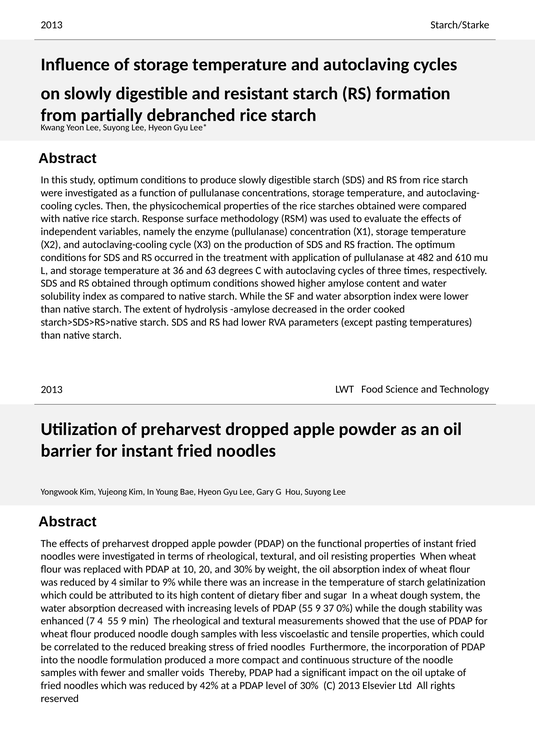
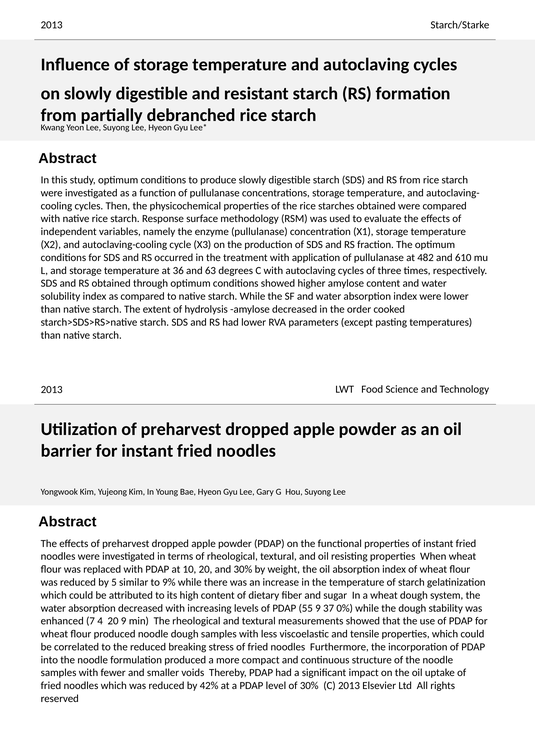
by 4: 4 -> 5
4 55: 55 -> 20
